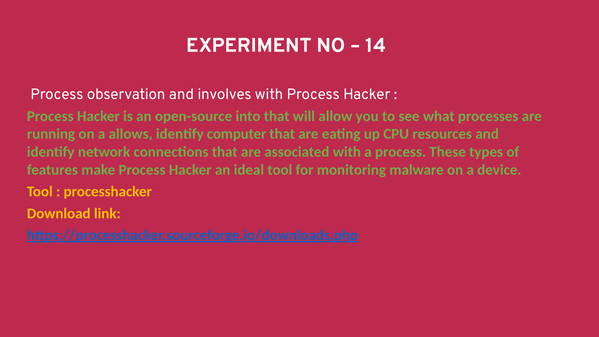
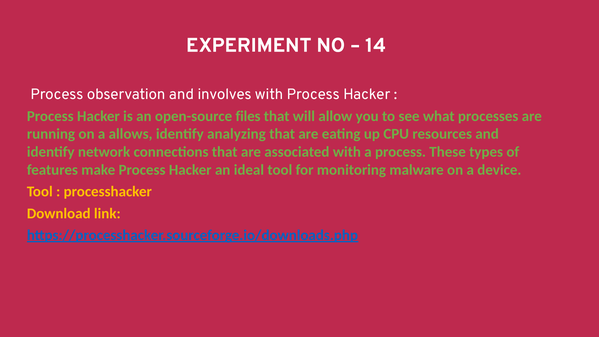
into: into -> files
computer: computer -> analyzing
